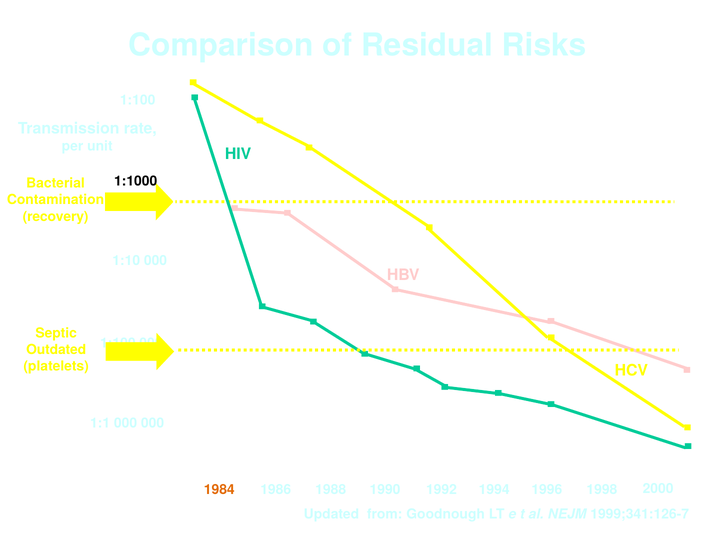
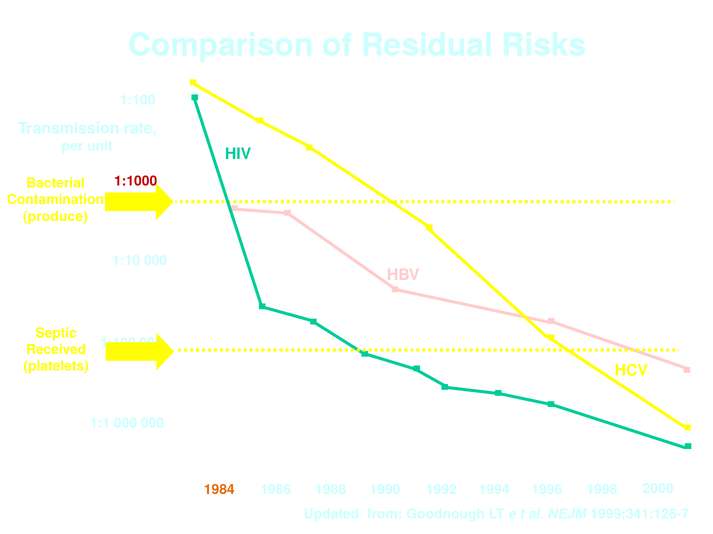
1:1000 colour: black -> red
recovery: recovery -> produce
Outdated: Outdated -> Received
